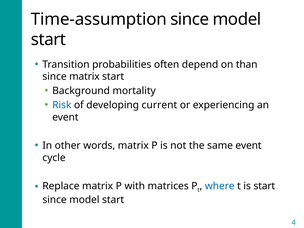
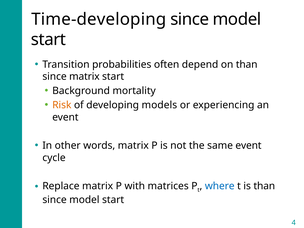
Time-assumption: Time-assumption -> Time-developing
Risk colour: blue -> orange
current: current -> models
is start: start -> than
